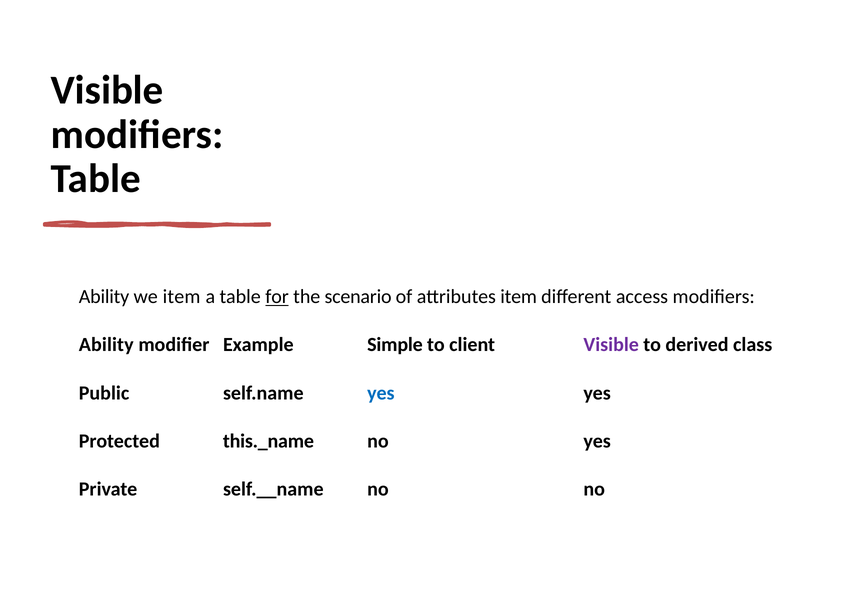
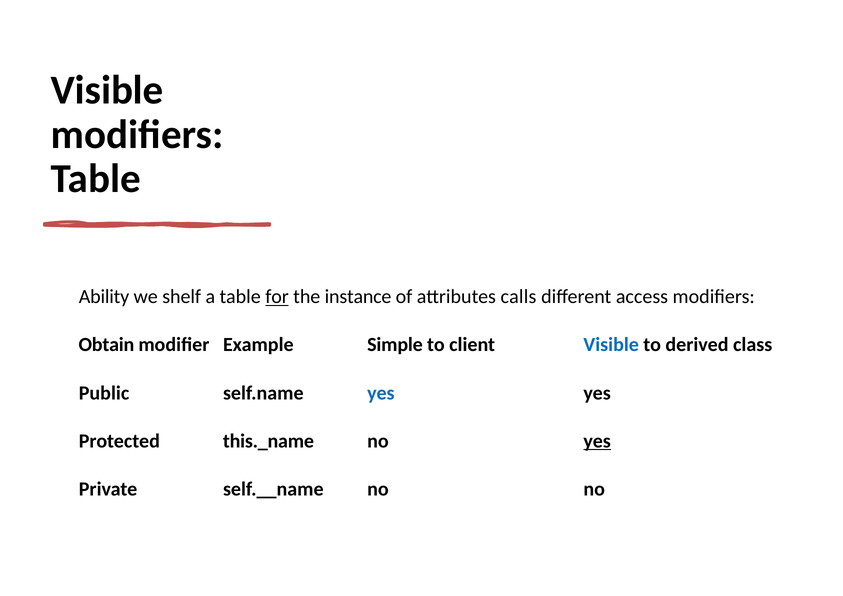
we item: item -> shelf
scenario: scenario -> instance
attributes item: item -> calls
Ability at (106, 345): Ability -> Obtain
Visible at (611, 345) colour: purple -> blue
yes at (597, 441) underline: none -> present
